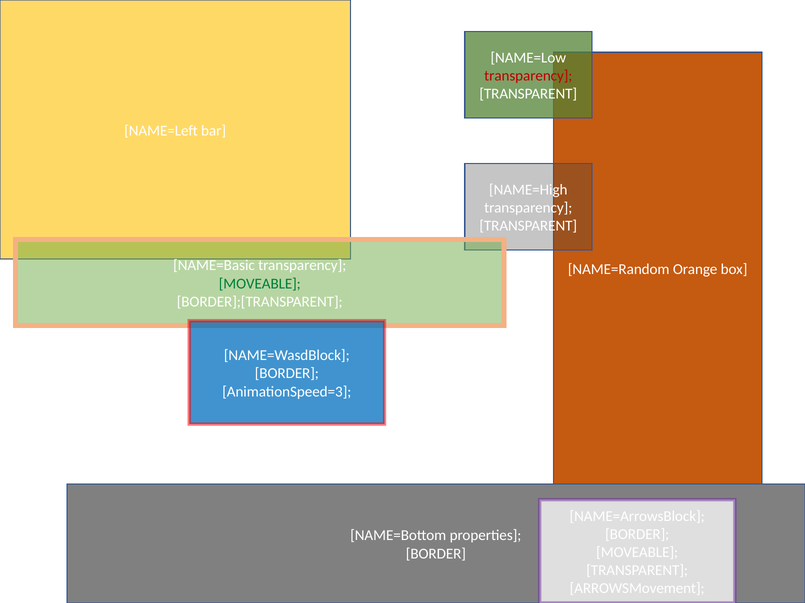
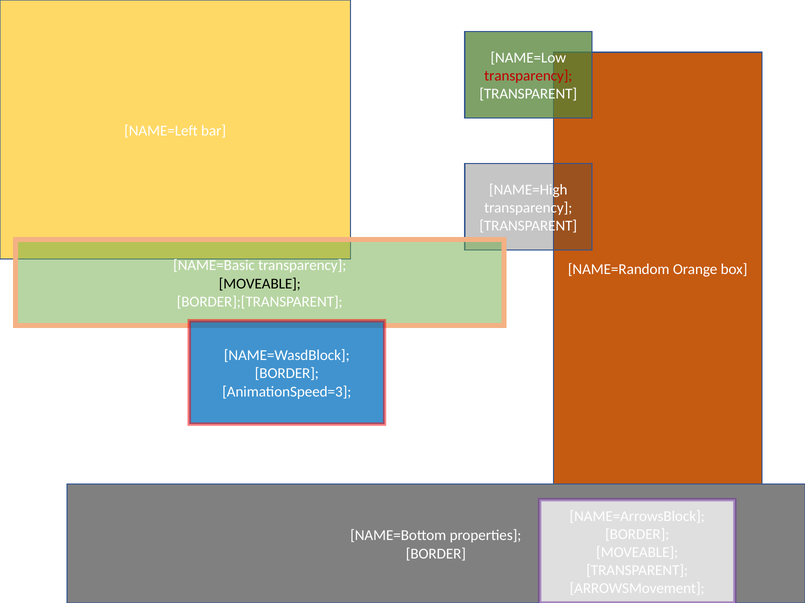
MOVEABLE at (260, 284) colour: green -> black
